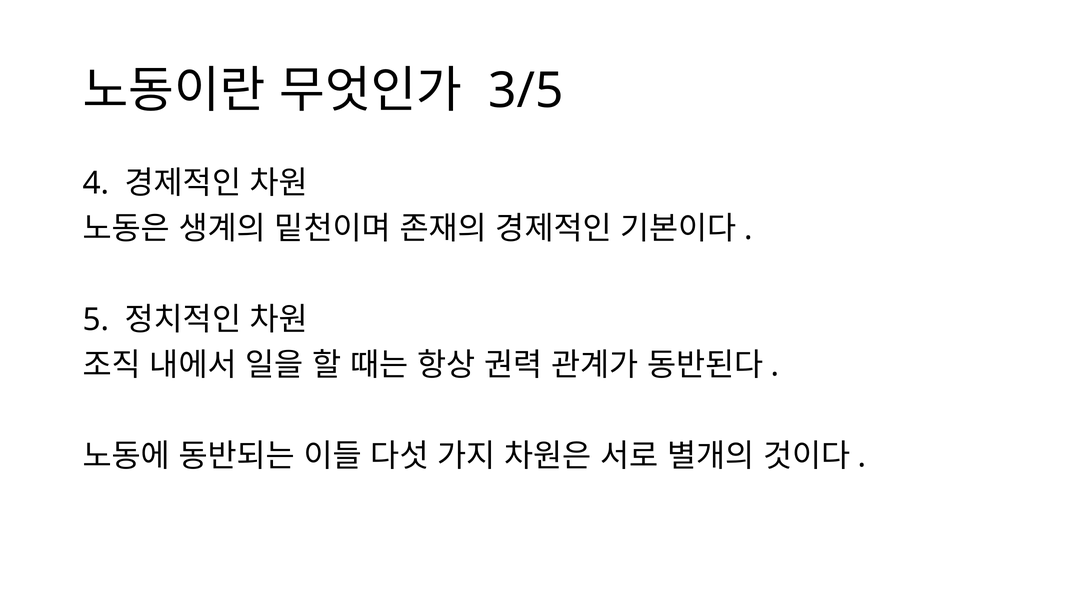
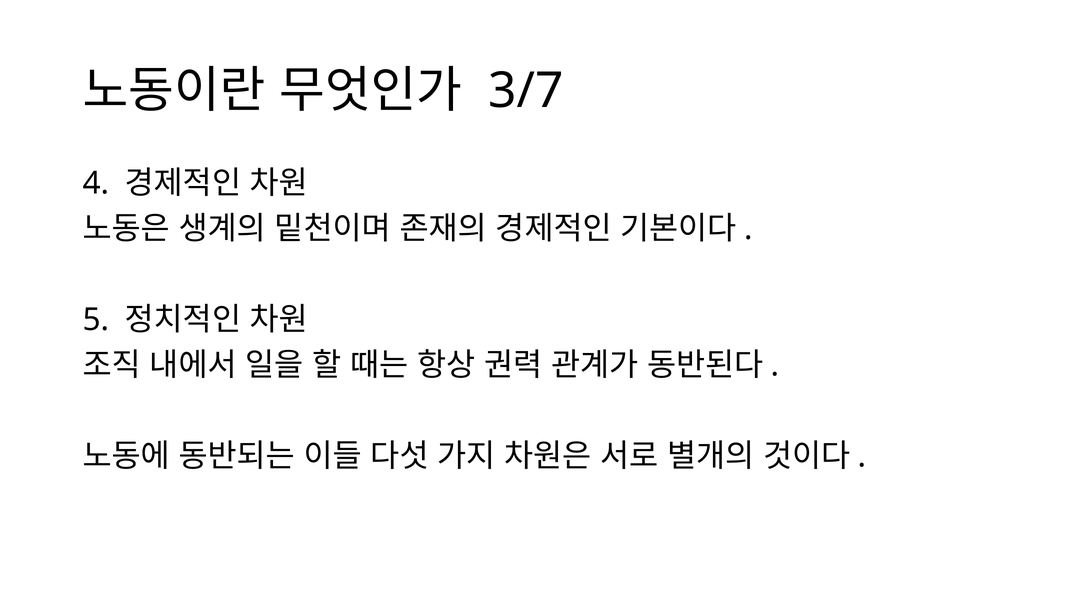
3/5: 3/5 -> 3/7
